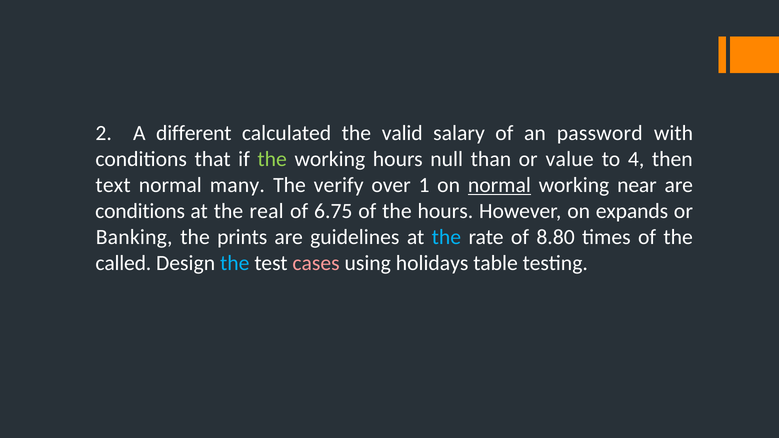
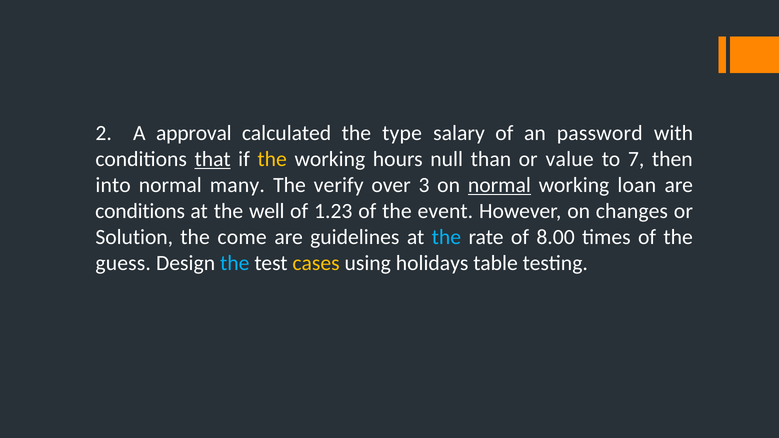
different: different -> approval
valid: valid -> type
that underline: none -> present
the at (272, 159) colour: light green -> yellow
4: 4 -> 7
text: text -> into
1: 1 -> 3
near: near -> loan
real: real -> well
6.75: 6.75 -> 1.23
the hours: hours -> event
expands: expands -> changes
Banking: Banking -> Solution
prints: prints -> come
8.80: 8.80 -> 8.00
called: called -> guess
cases colour: pink -> yellow
